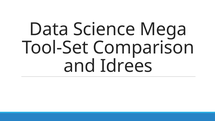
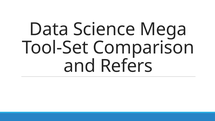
Idrees: Idrees -> Refers
